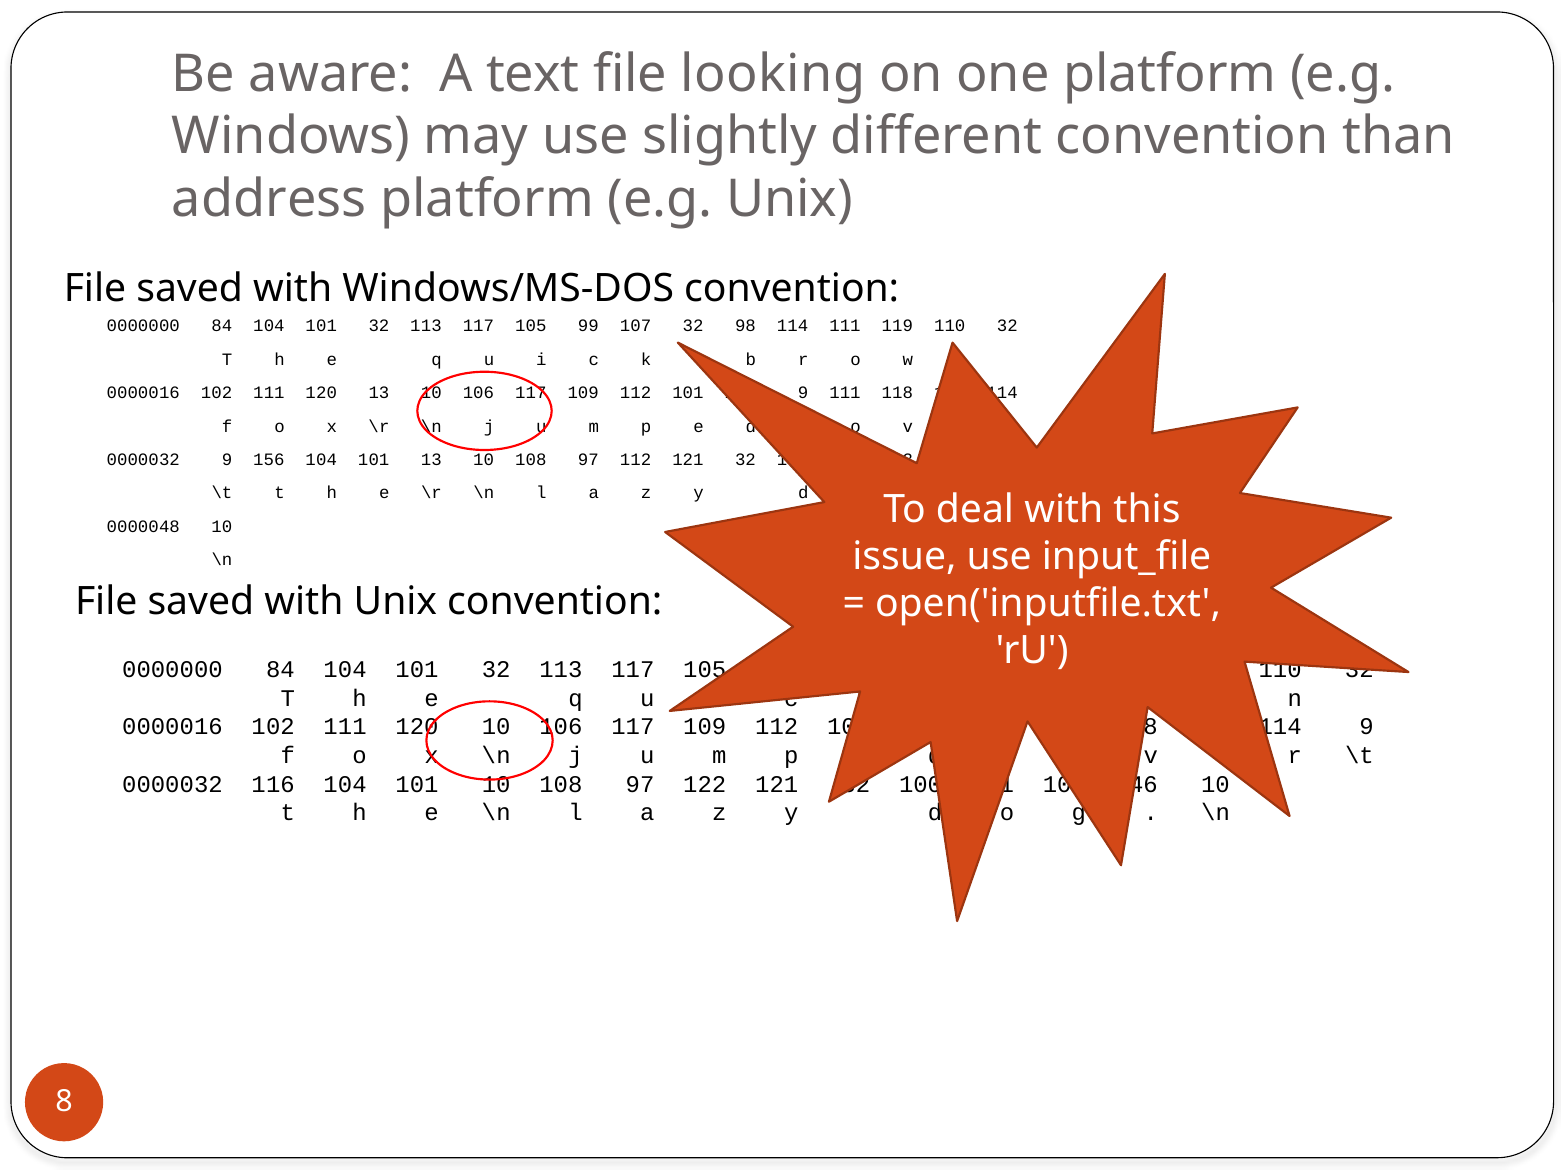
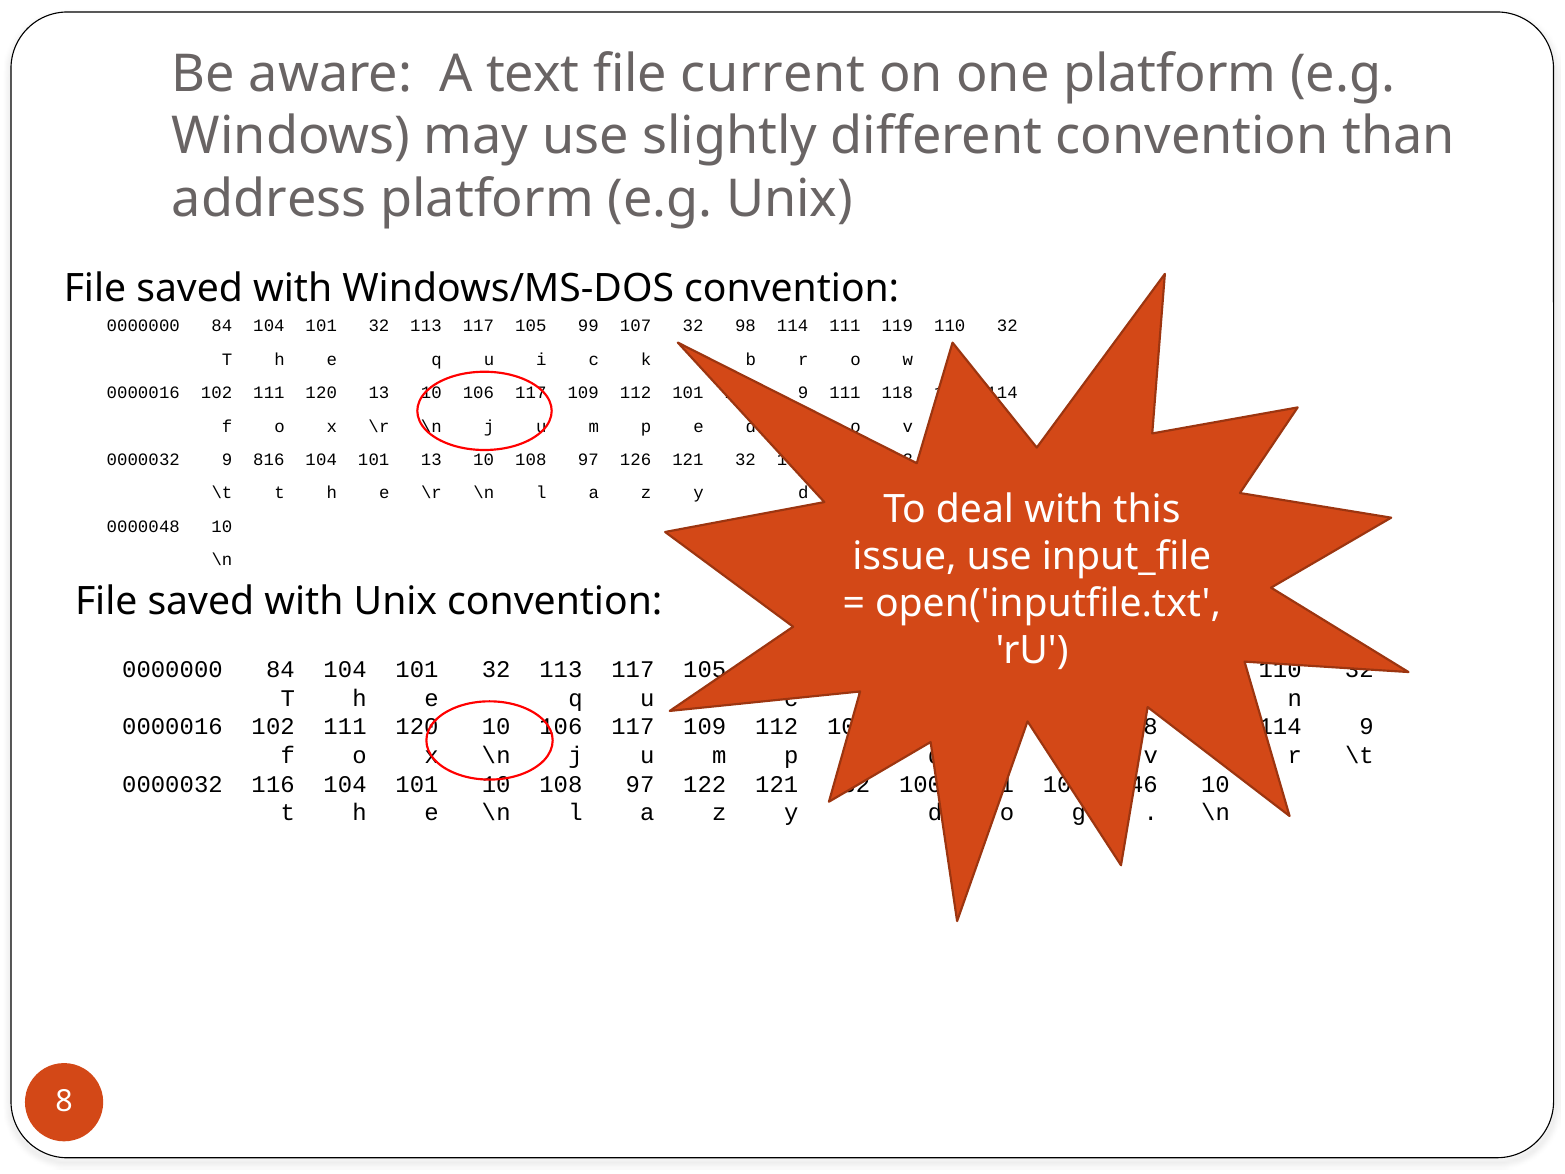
looking: looking -> current
156: 156 -> 816
97 112: 112 -> 126
